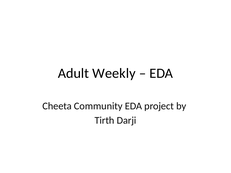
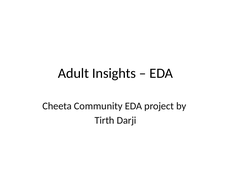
Weekly: Weekly -> Insights
